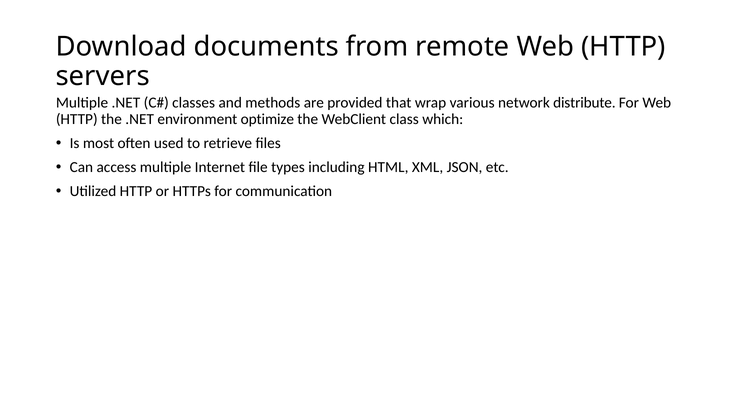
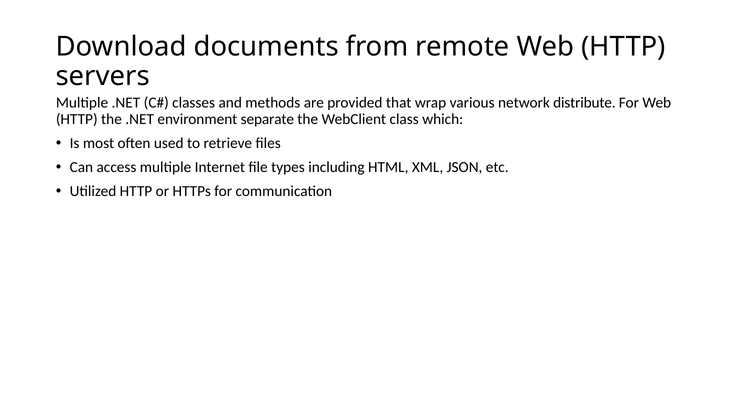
optimize: optimize -> separate
